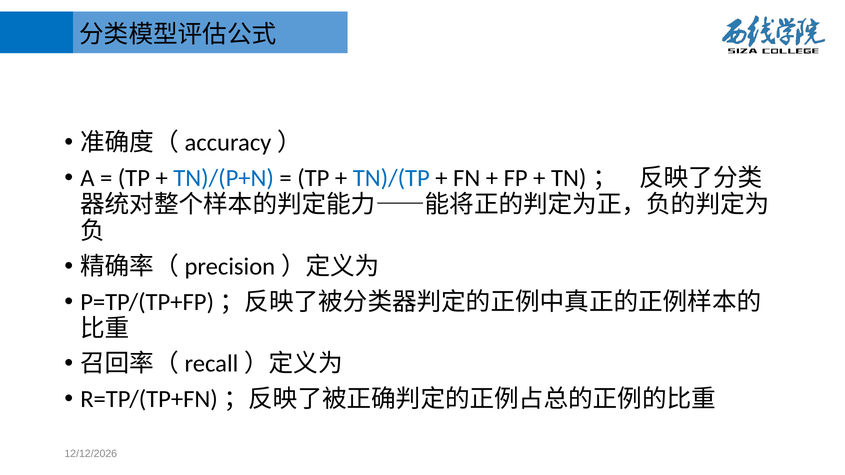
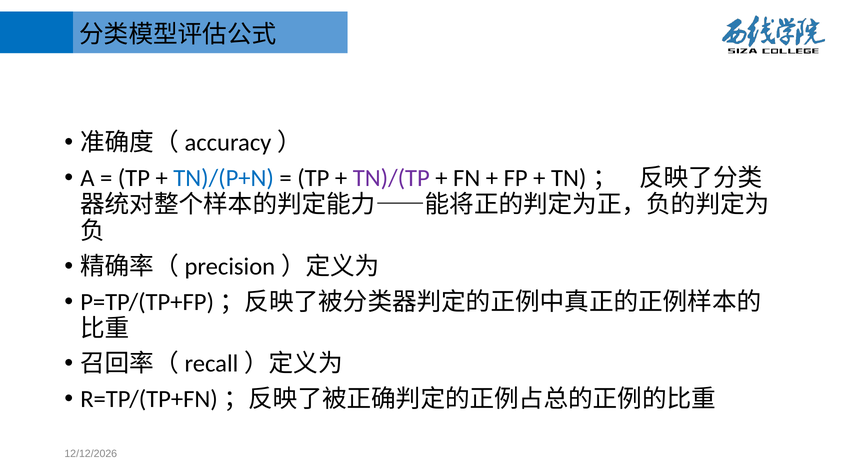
TN)/(TP colour: blue -> purple
